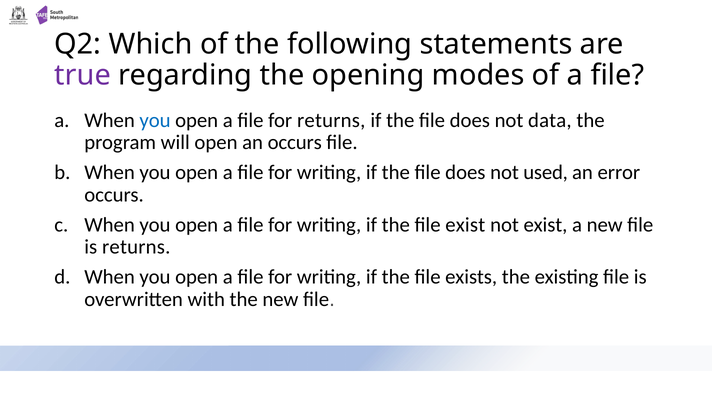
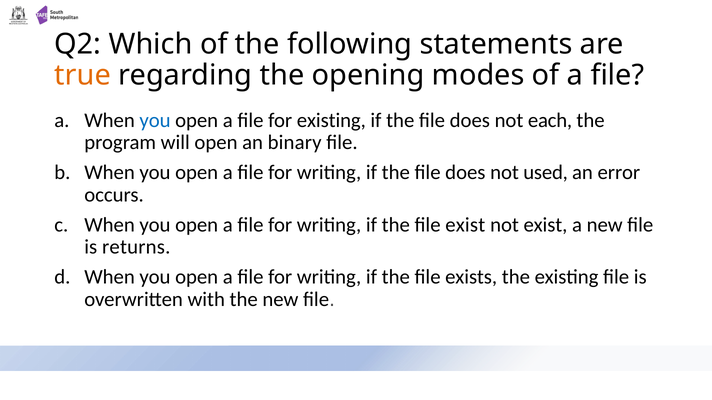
true colour: purple -> orange
for returns: returns -> existing
data: data -> each
an occurs: occurs -> binary
